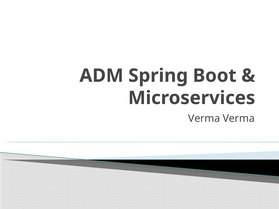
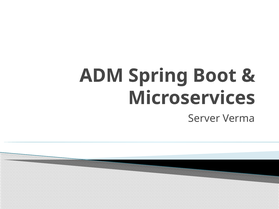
Verma at (204, 119): Verma -> Server
